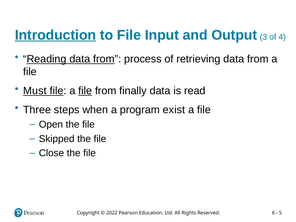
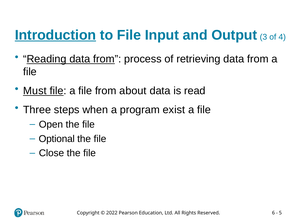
file at (85, 91) underline: present -> none
finally: finally -> about
Skipped: Skipped -> Optional
